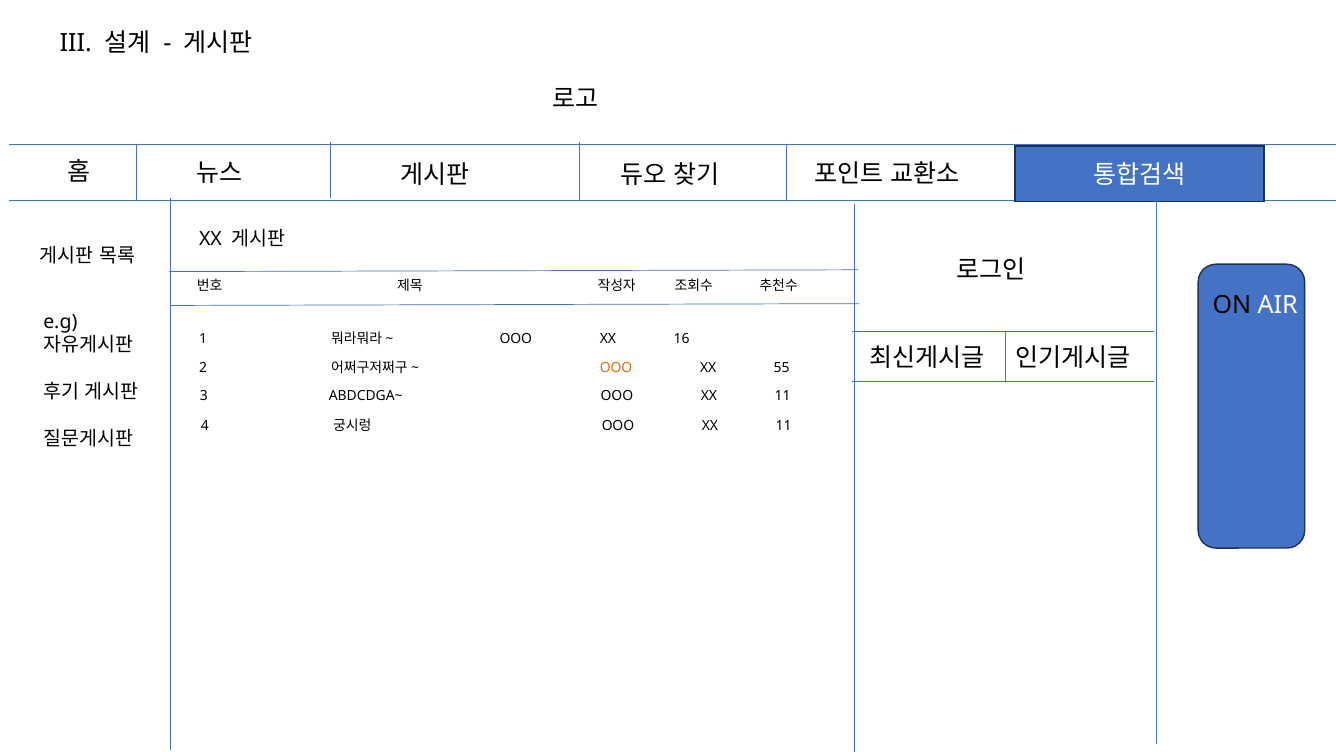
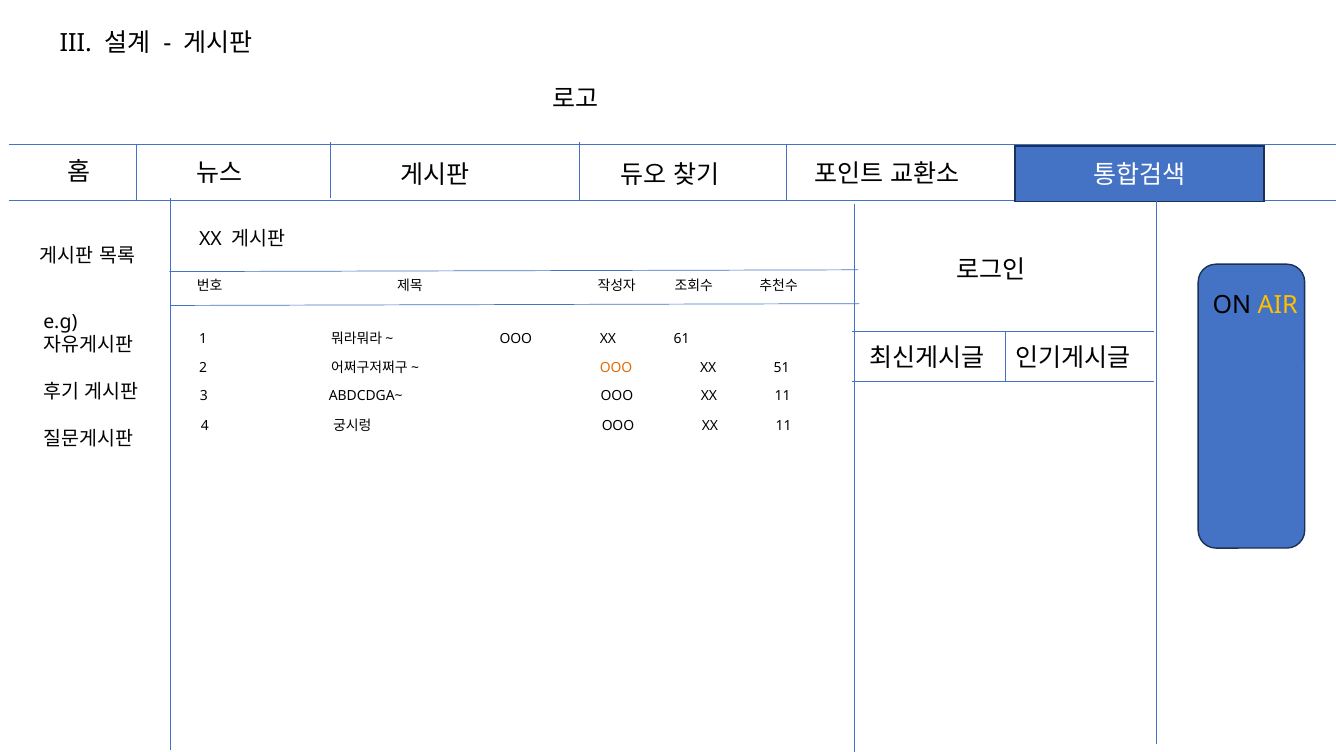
AIR colour: white -> yellow
16: 16 -> 61
55: 55 -> 51
